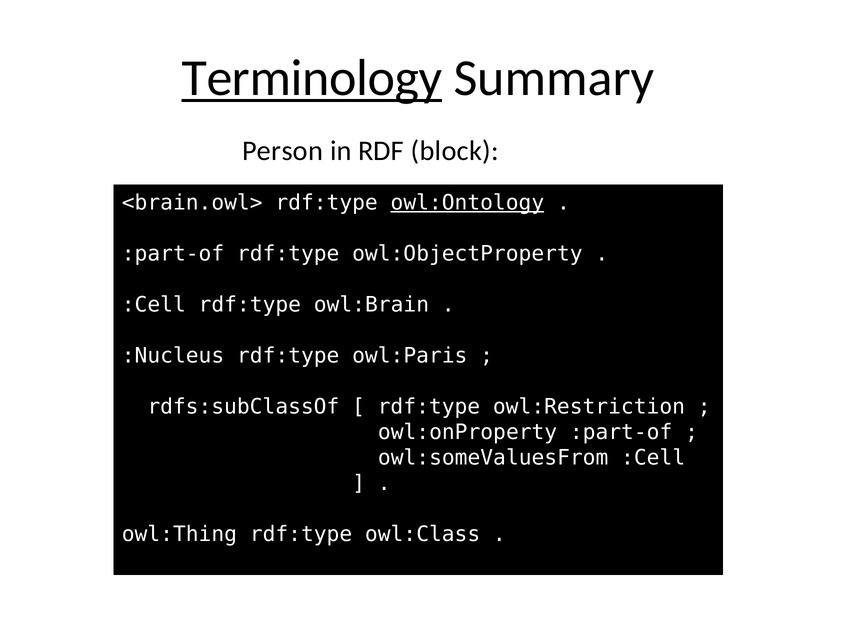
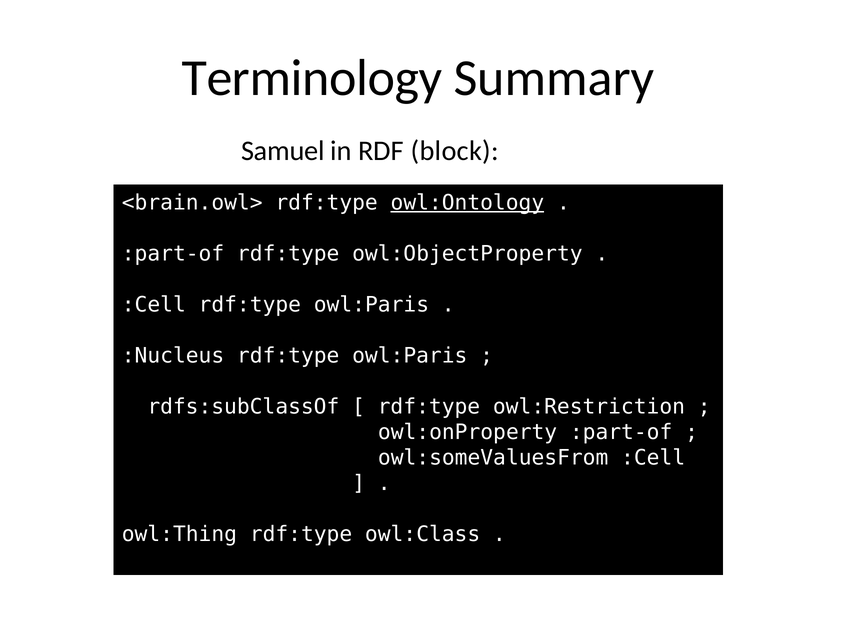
Terminology underline: present -> none
Person: Person -> Samuel
:Cell rdf:type owl:Brain: owl:Brain -> owl:Paris
